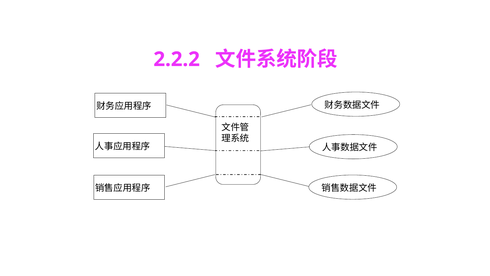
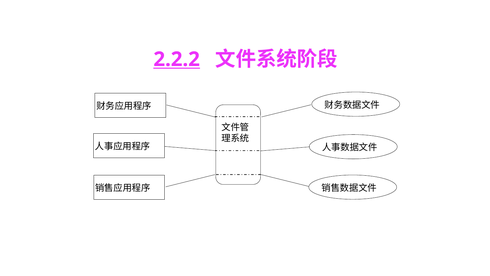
2.2.2 underline: none -> present
